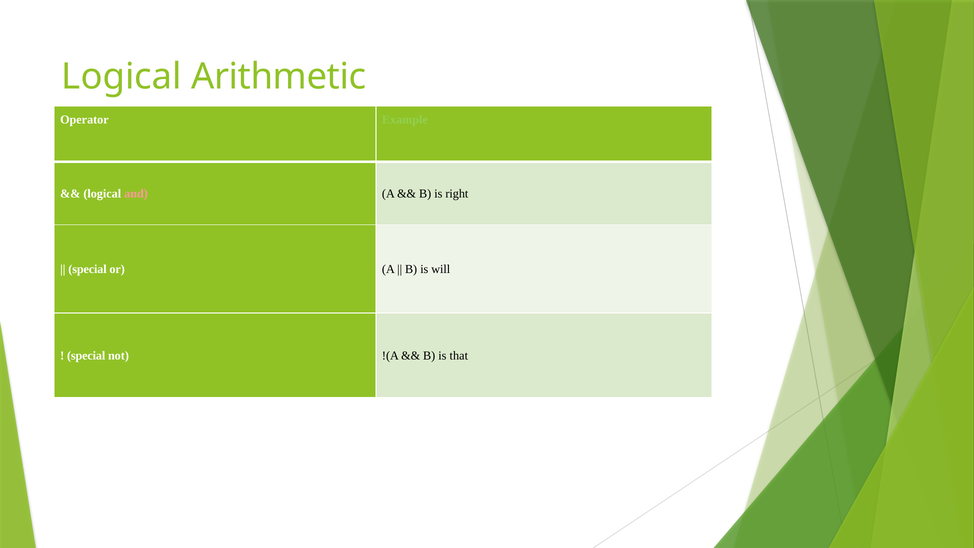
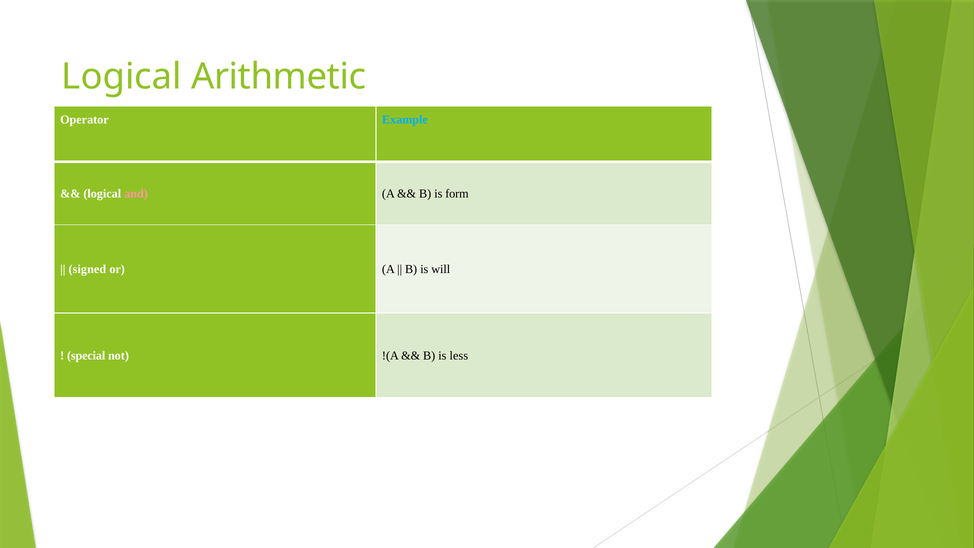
Example colour: light green -> light blue
right: right -> form
special at (87, 269): special -> signed
that: that -> less
